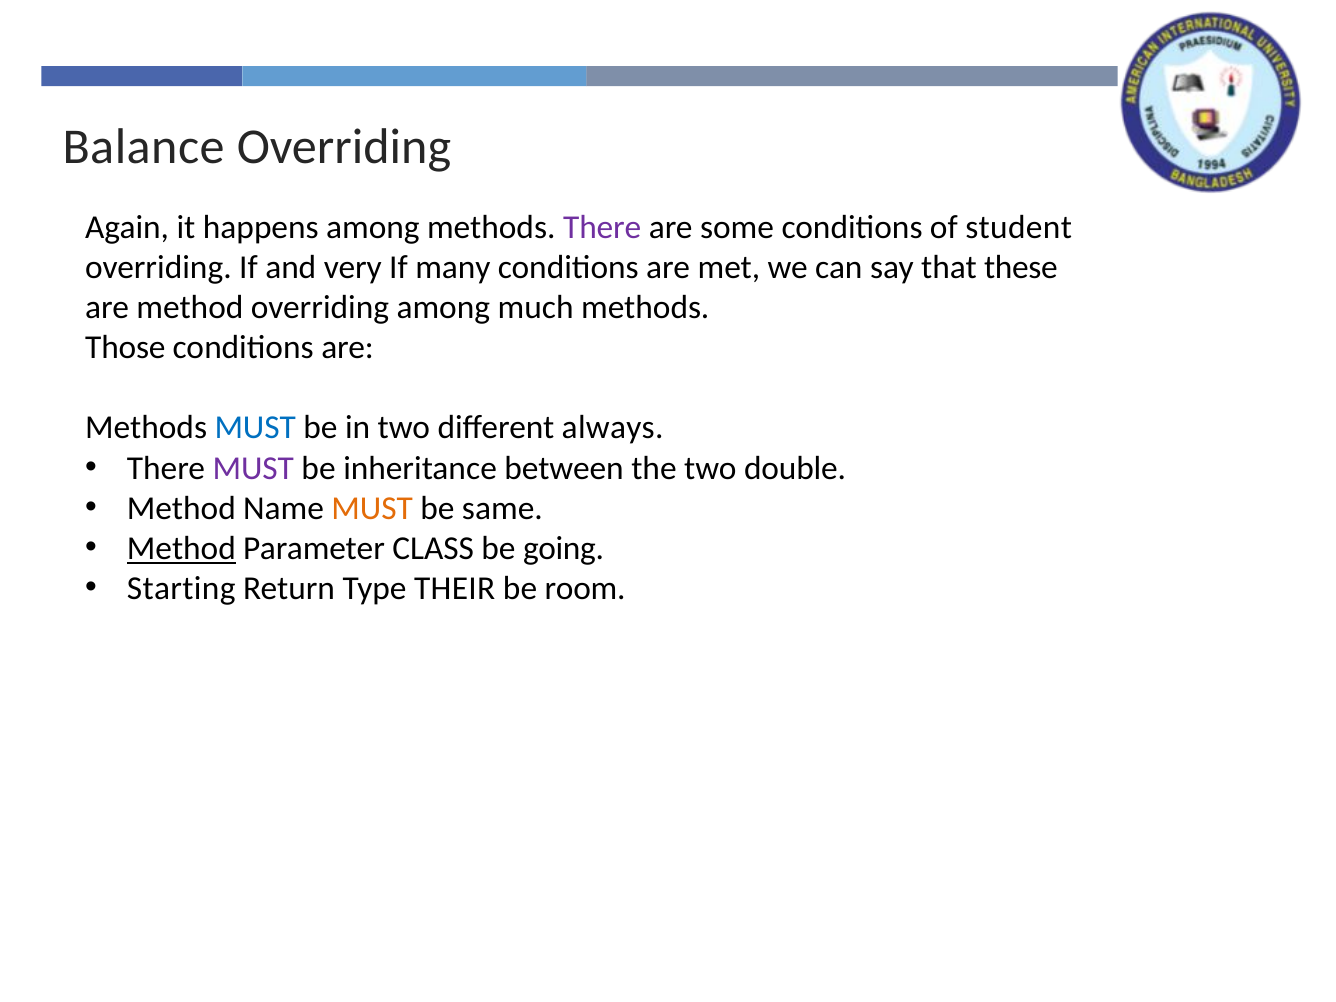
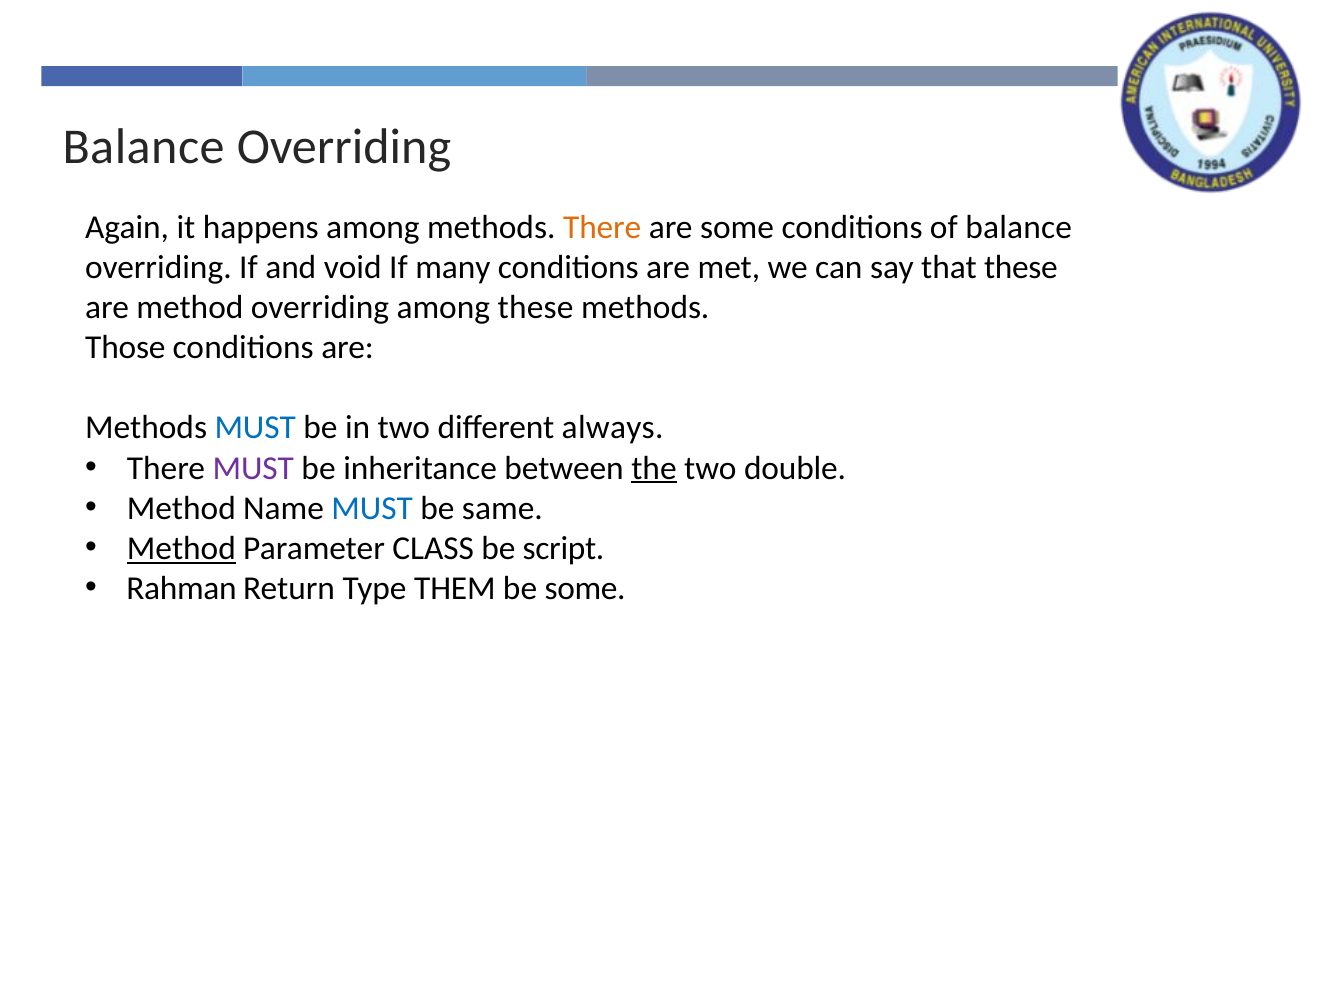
There at (602, 228) colour: purple -> orange
of student: student -> balance
very: very -> void
among much: much -> these
the underline: none -> present
MUST at (372, 508) colour: orange -> blue
going: going -> script
Starting: Starting -> Rahman
THEIR: THEIR -> THEM
be room: room -> some
